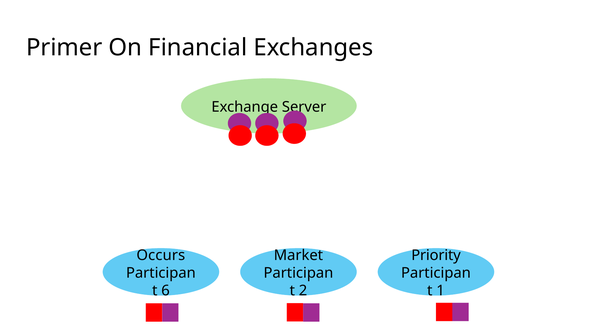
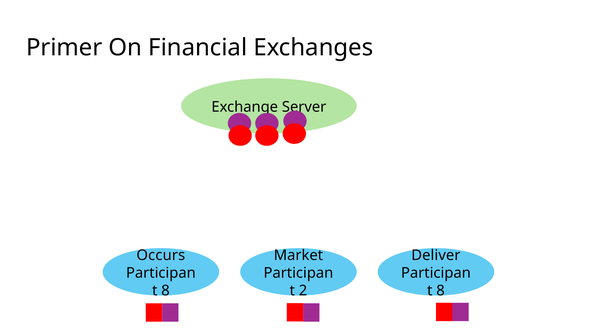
Priority: Priority -> Deliver
6 at (166, 290): 6 -> 8
1 at (441, 290): 1 -> 8
